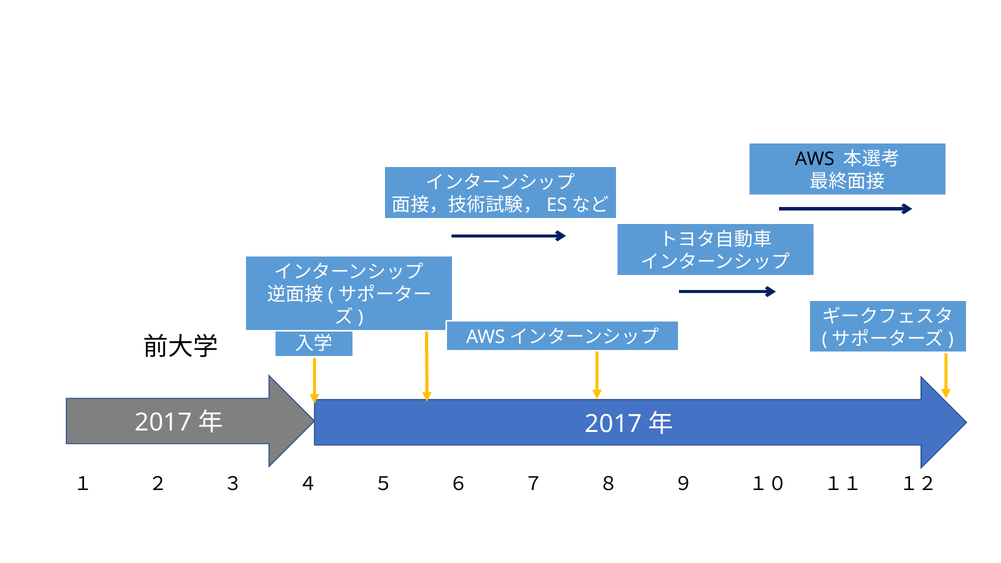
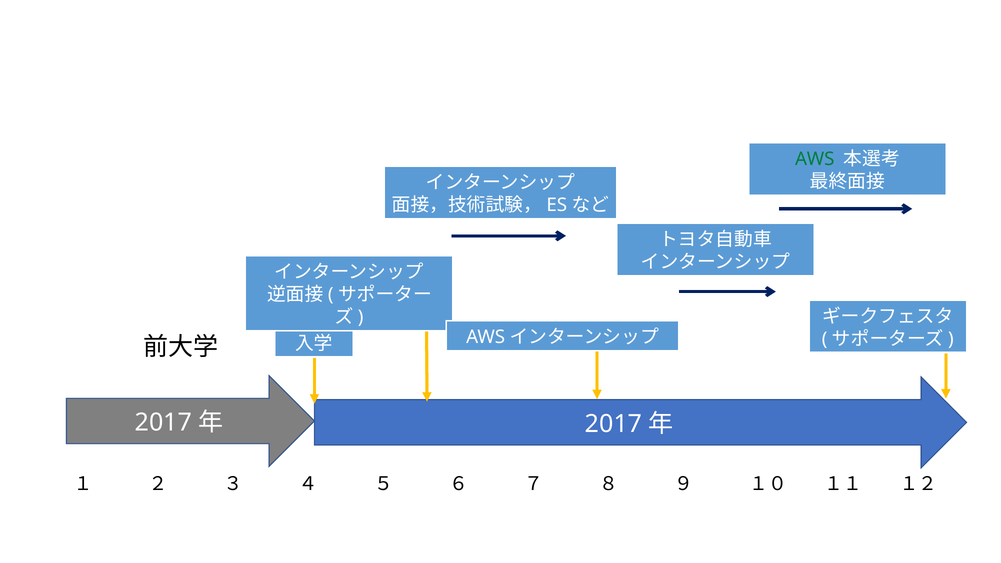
AWS colour: black -> green
